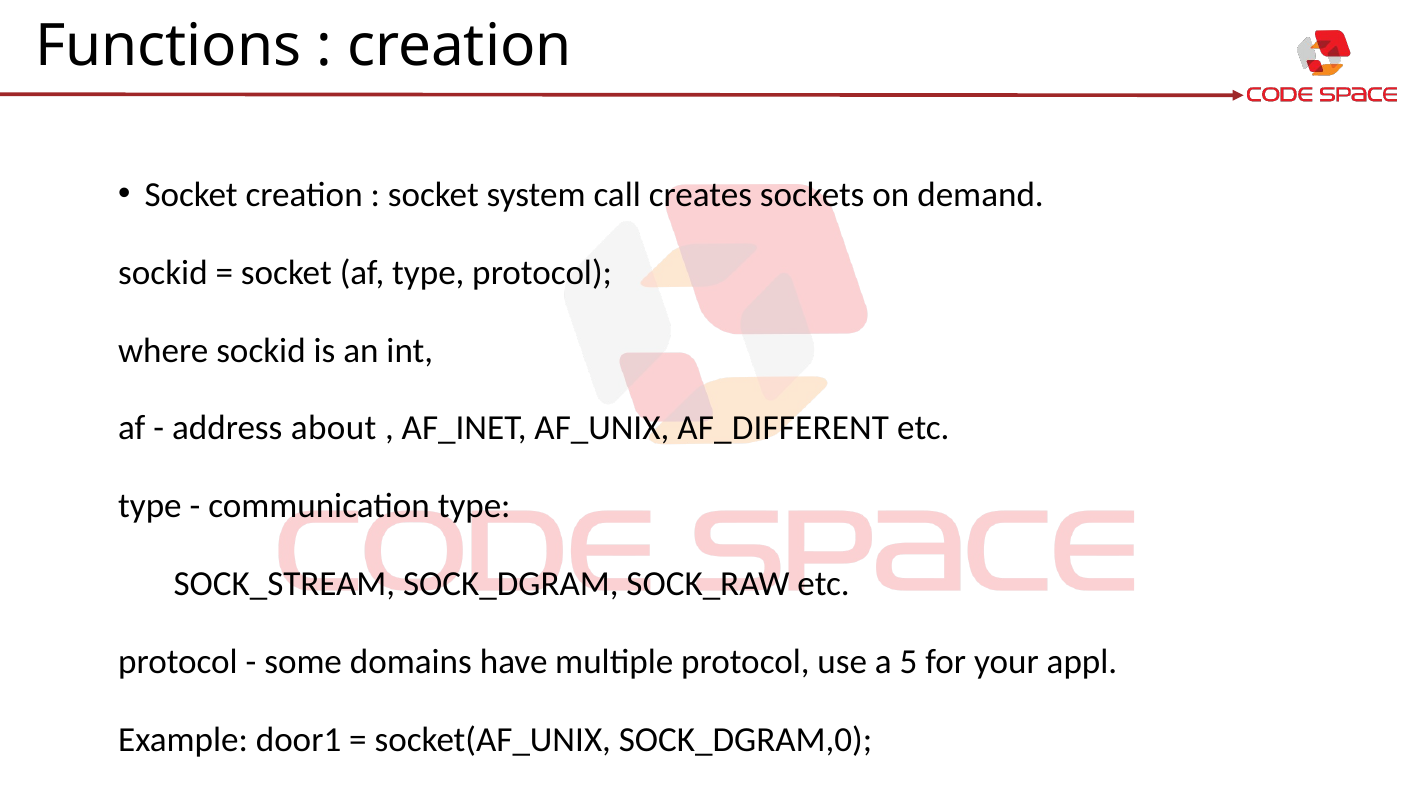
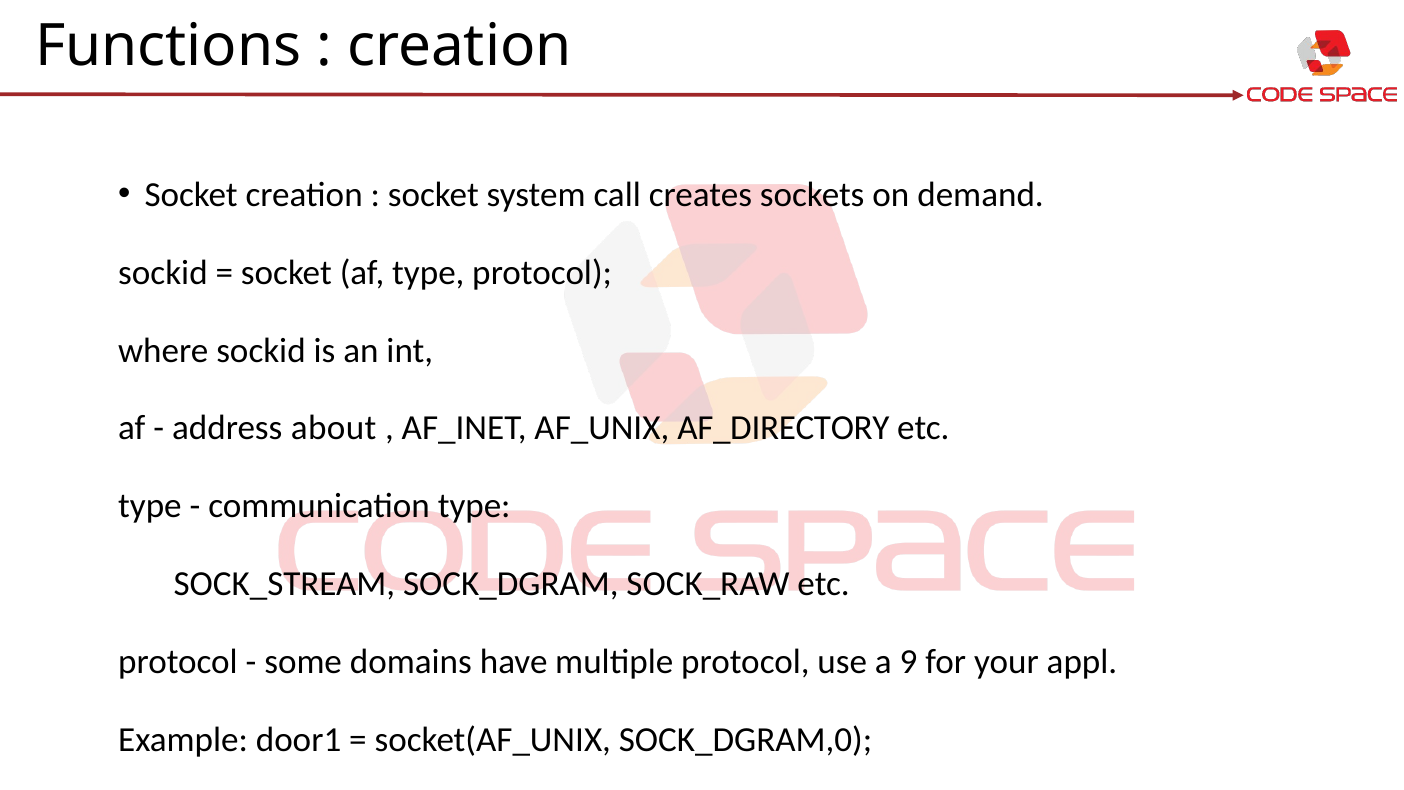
AF_DIFFERENT: AF_DIFFERENT -> AF_DIRECTORY
5: 5 -> 9
